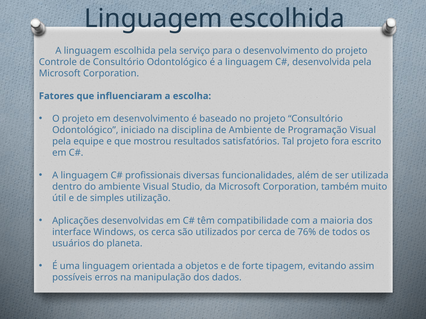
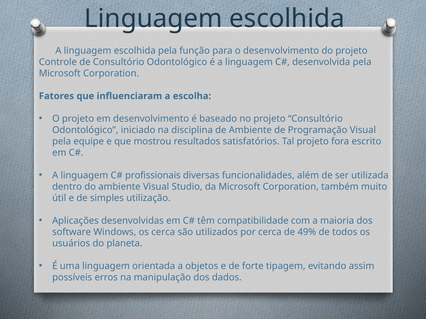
serviço: serviço -> função
interface: interface -> software
76%: 76% -> 49%
